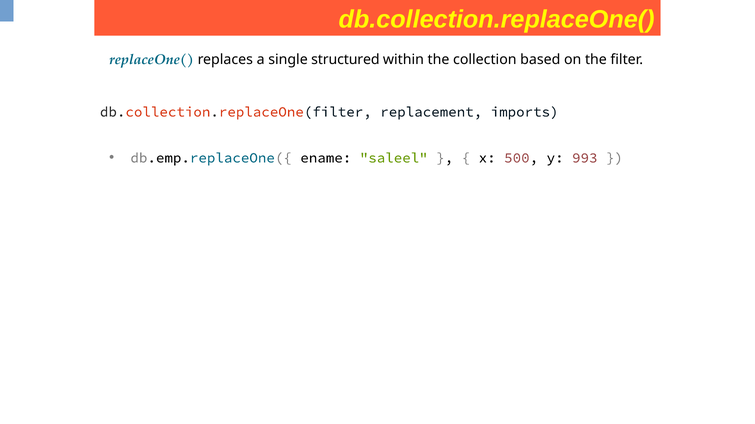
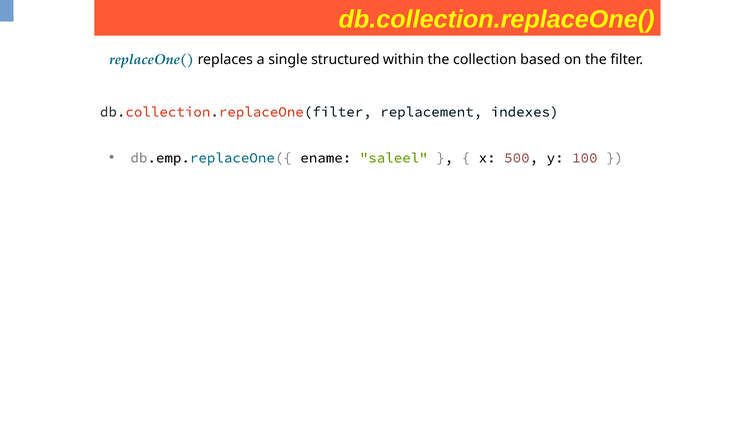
imports: imports -> indexes
993: 993 -> 100
